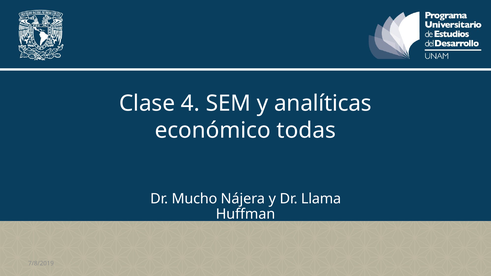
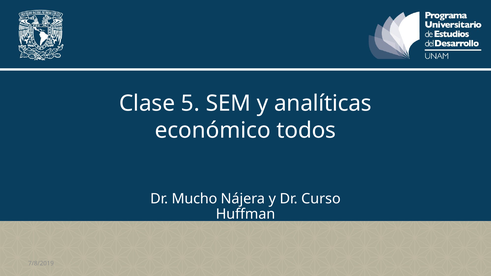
4: 4 -> 5
todas: todas -> todos
Llama: Llama -> Curso
